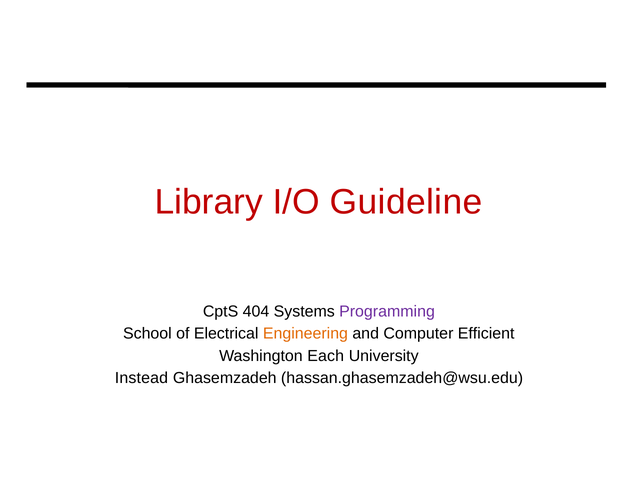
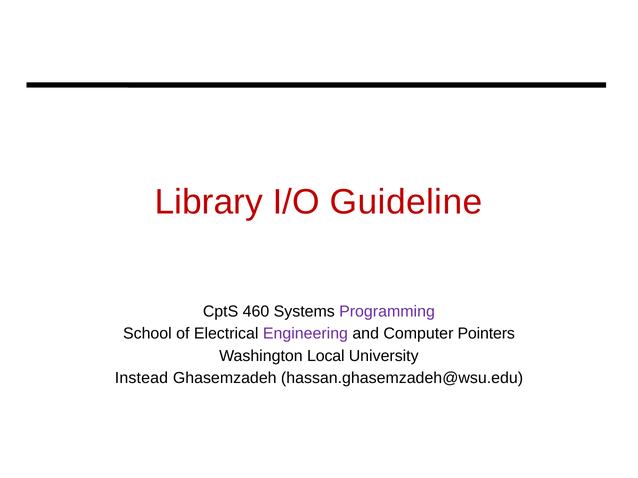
404: 404 -> 460
Engineering colour: orange -> purple
Efﬁcient: Efﬁcient -> Pointers
Each: Each -> Local
